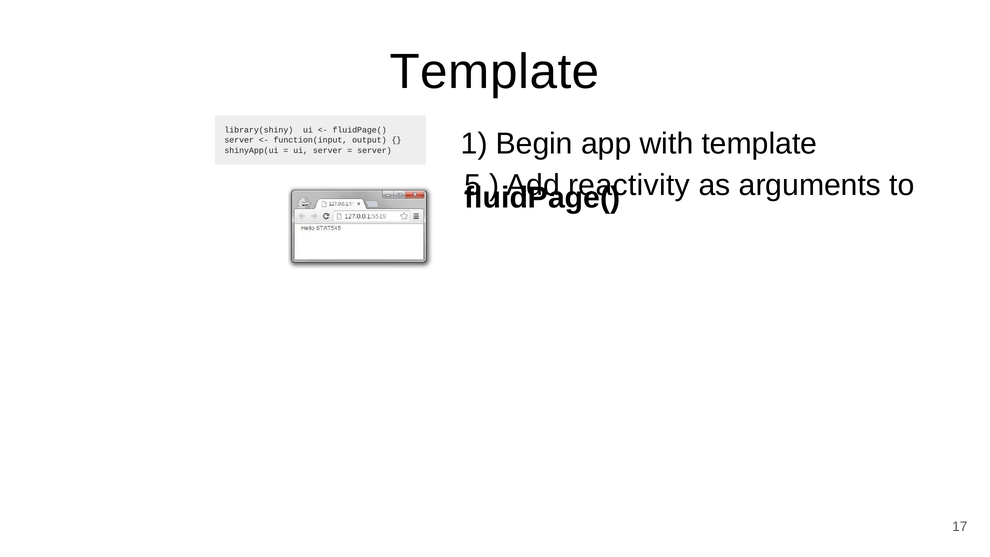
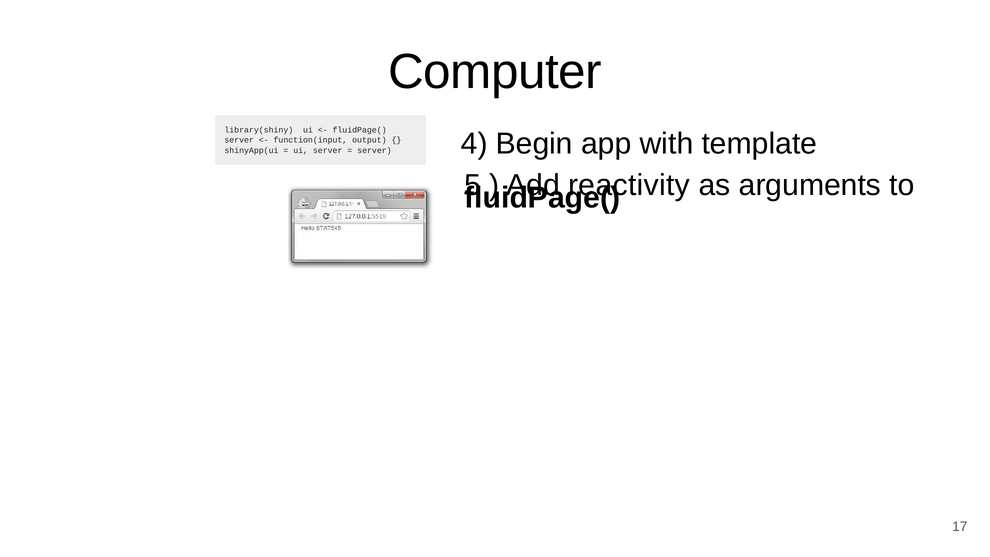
Template at (495, 72): Template -> Computer
1: 1 -> 4
